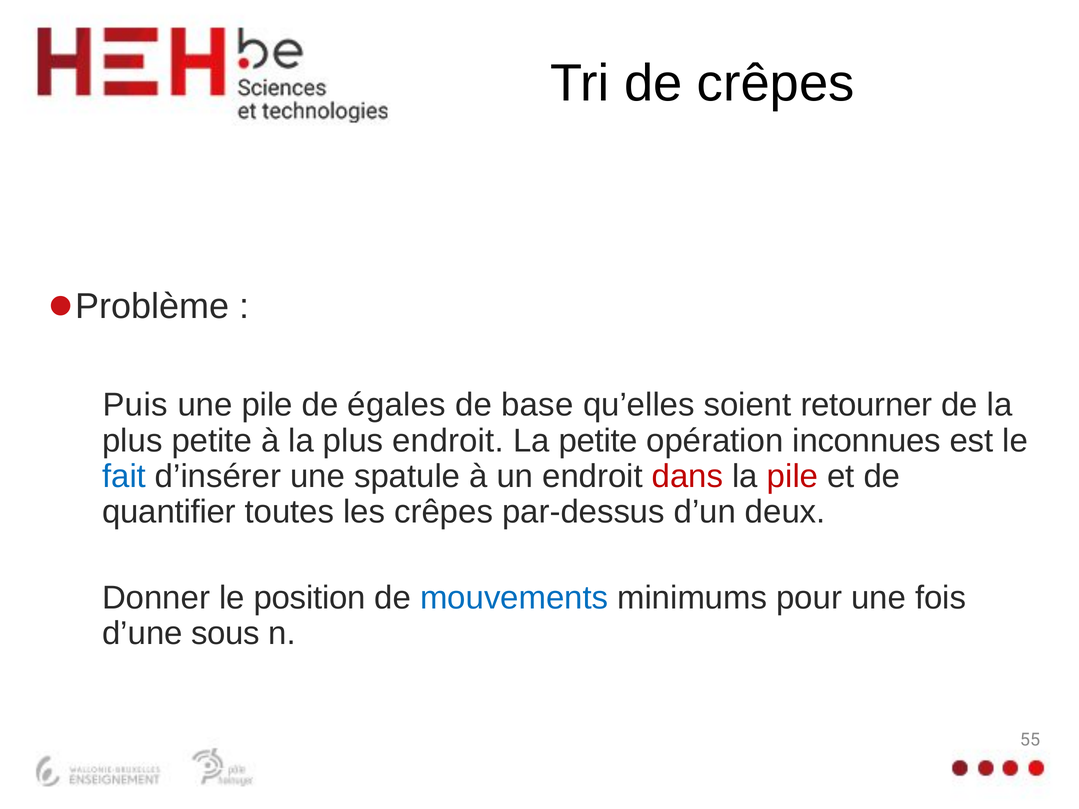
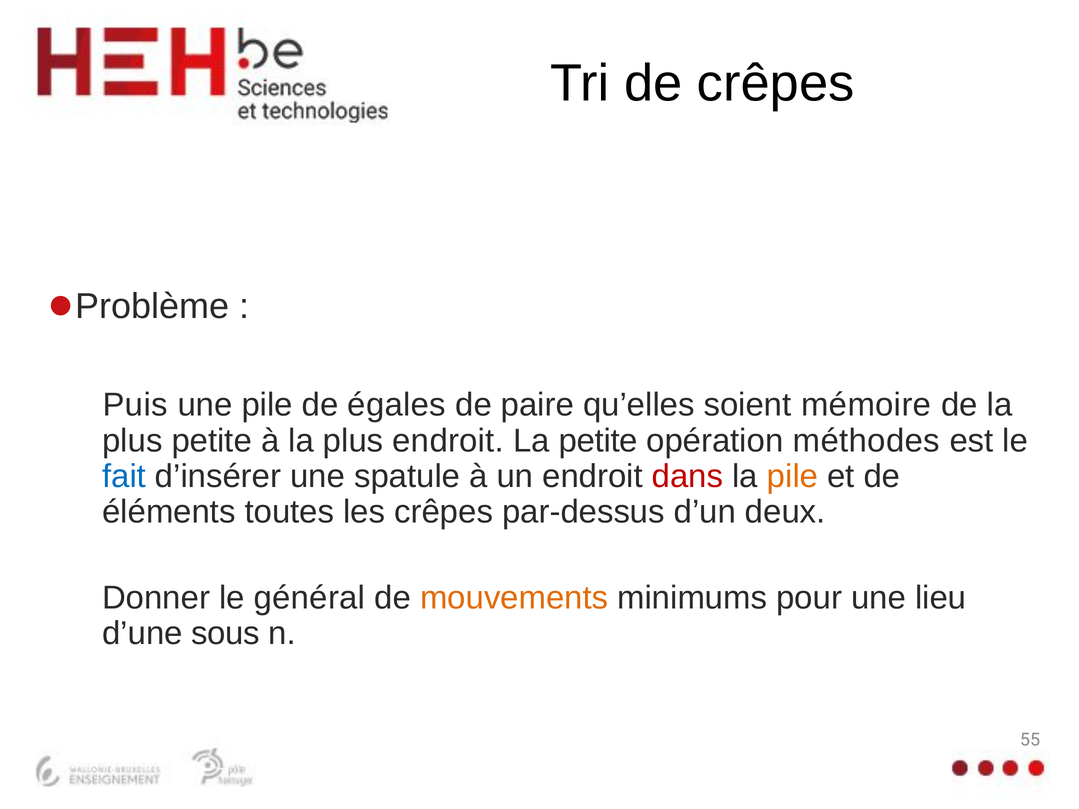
base: base -> paire
retourner: retourner -> mémoire
inconnues: inconnues -> méthodes
pile at (793, 476) colour: red -> orange
quantifier: quantifier -> éléments
position: position -> général
mouvements colour: blue -> orange
fois: fois -> lieu
